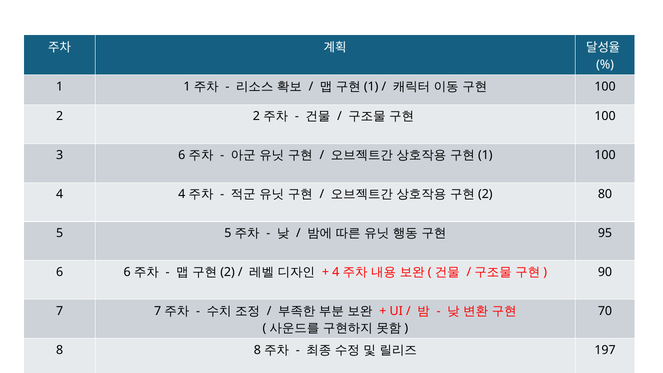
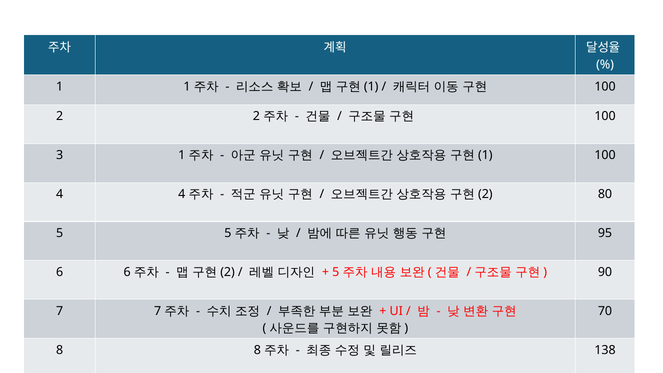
3 6: 6 -> 1
4 at (336, 272): 4 -> 5
197: 197 -> 138
